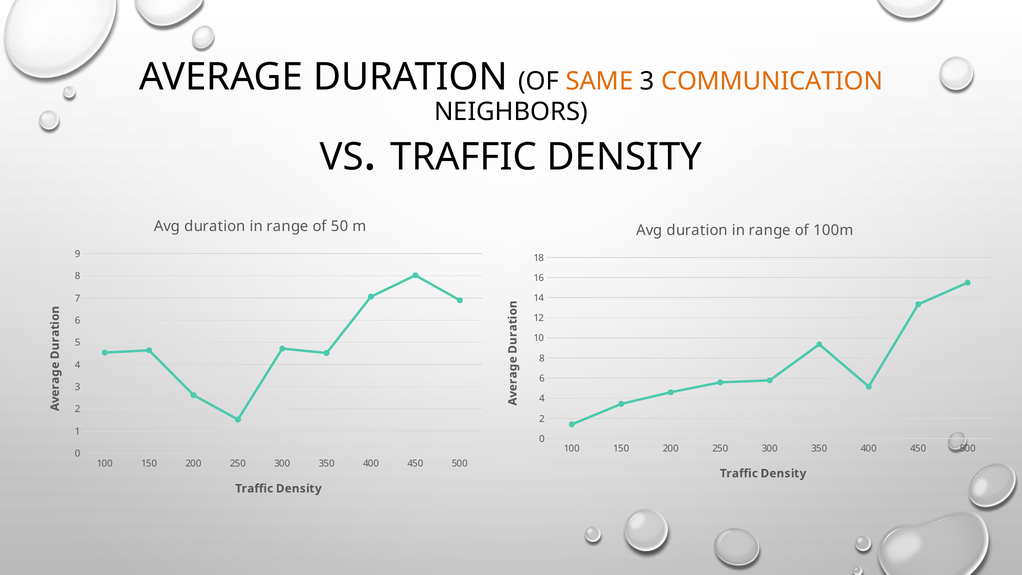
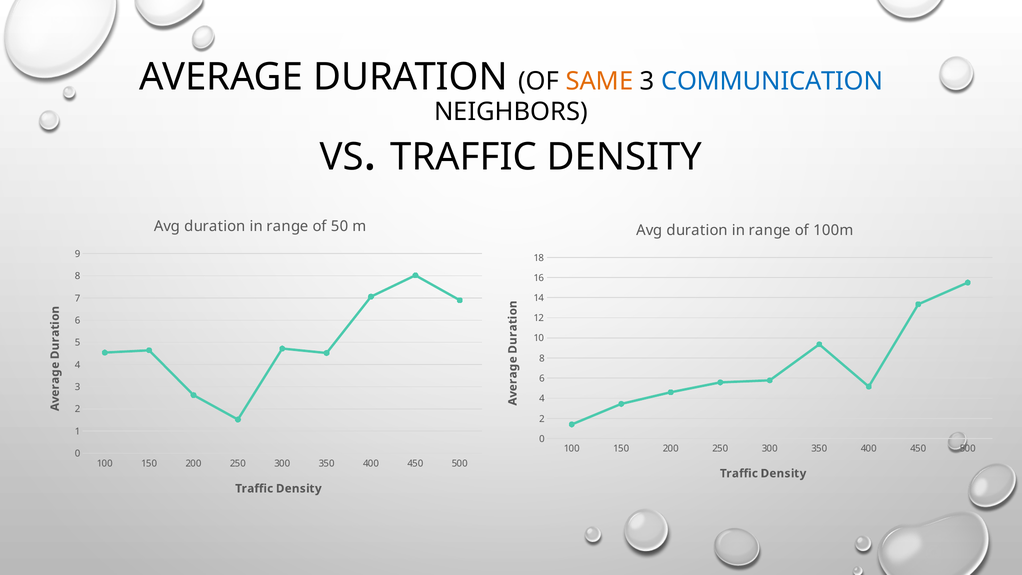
COMMUNICATION colour: orange -> blue
